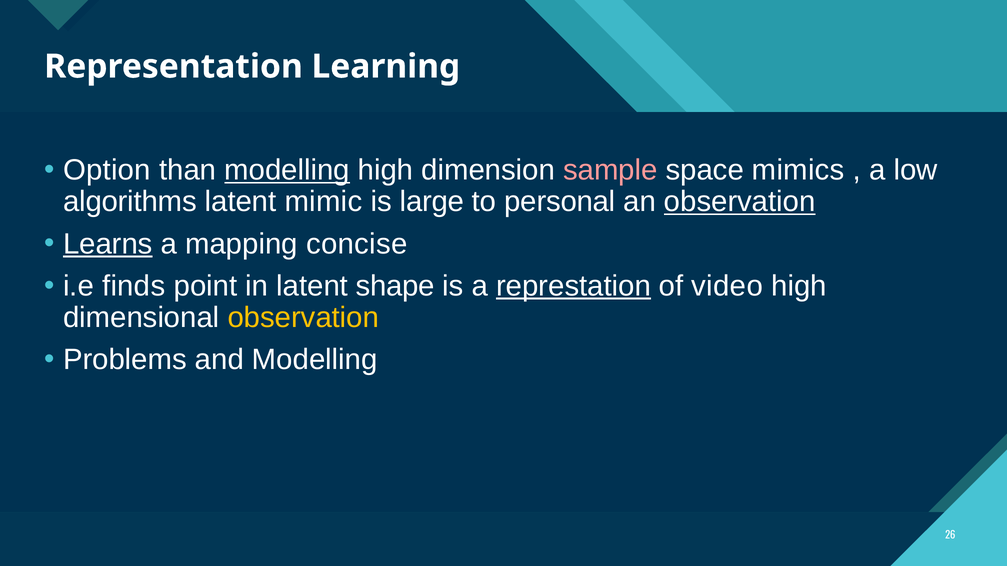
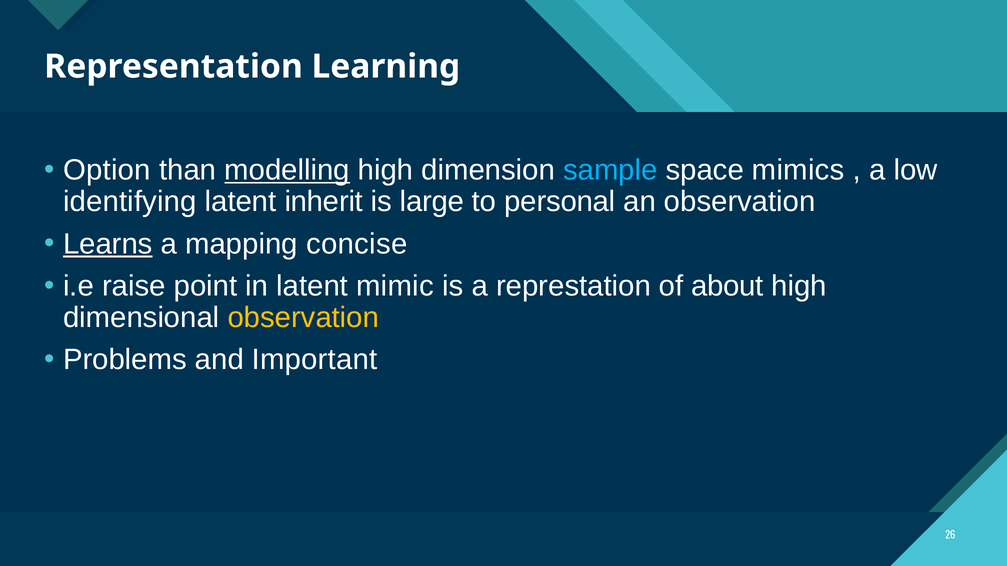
sample colour: pink -> light blue
algorithms: algorithms -> identifying
mimic: mimic -> inherit
observation at (740, 202) underline: present -> none
finds: finds -> raise
shape: shape -> mimic
represtation underline: present -> none
video: video -> about
and Modelling: Modelling -> Important
